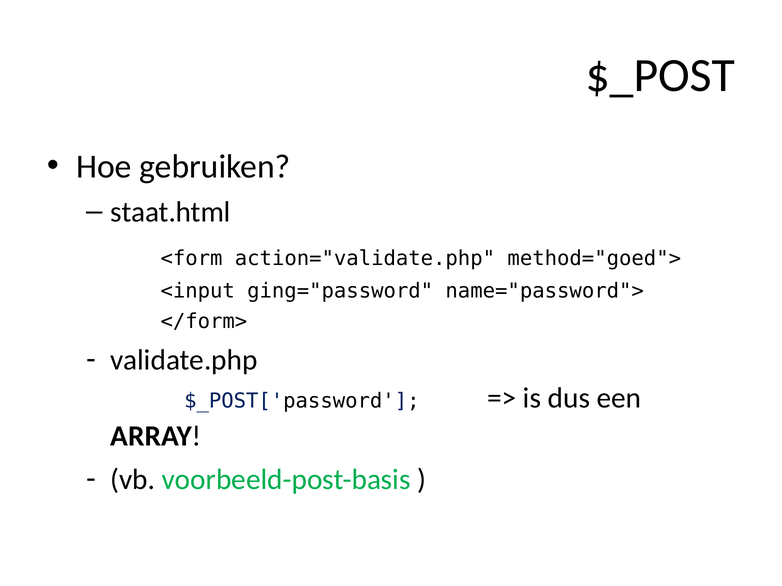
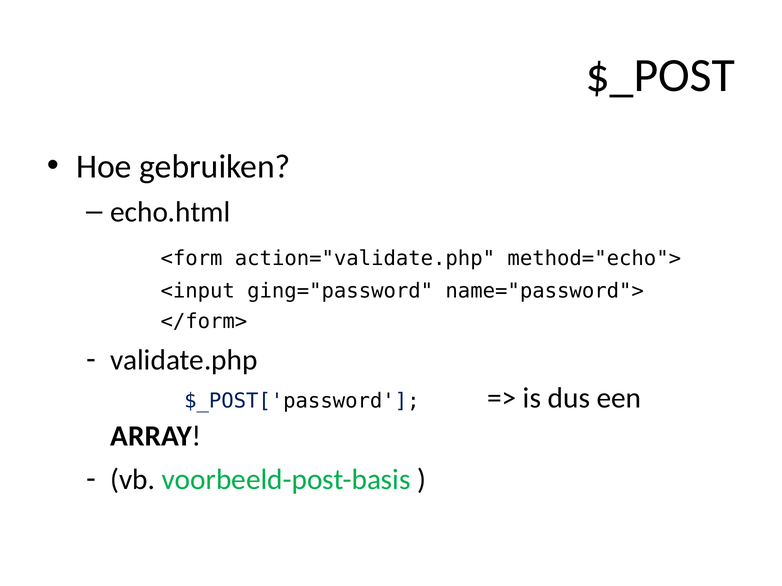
staat.html: staat.html -> echo.html
method="goed">: method="goed"> -> method="echo">
